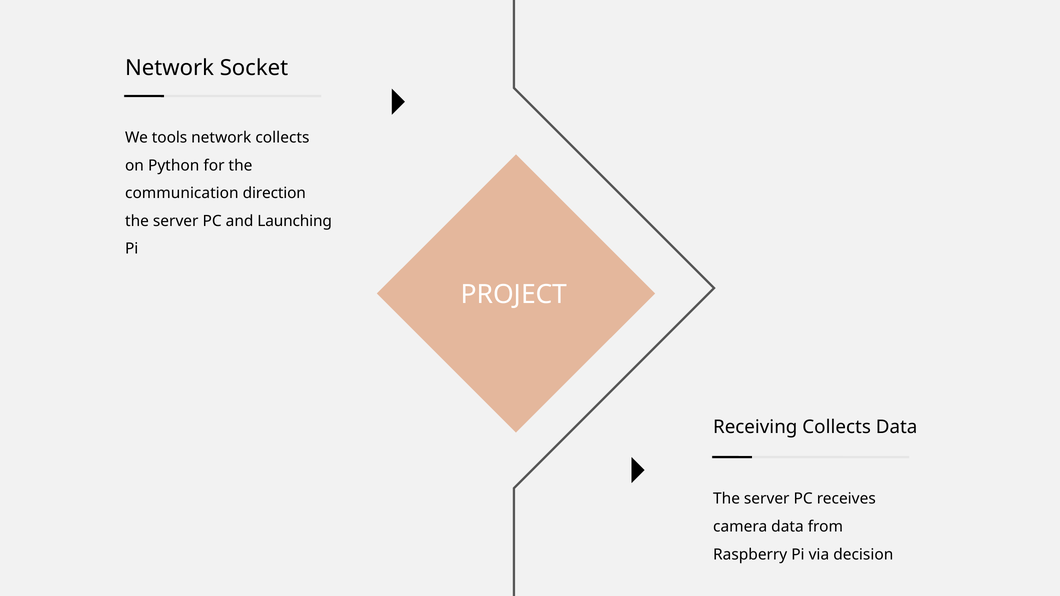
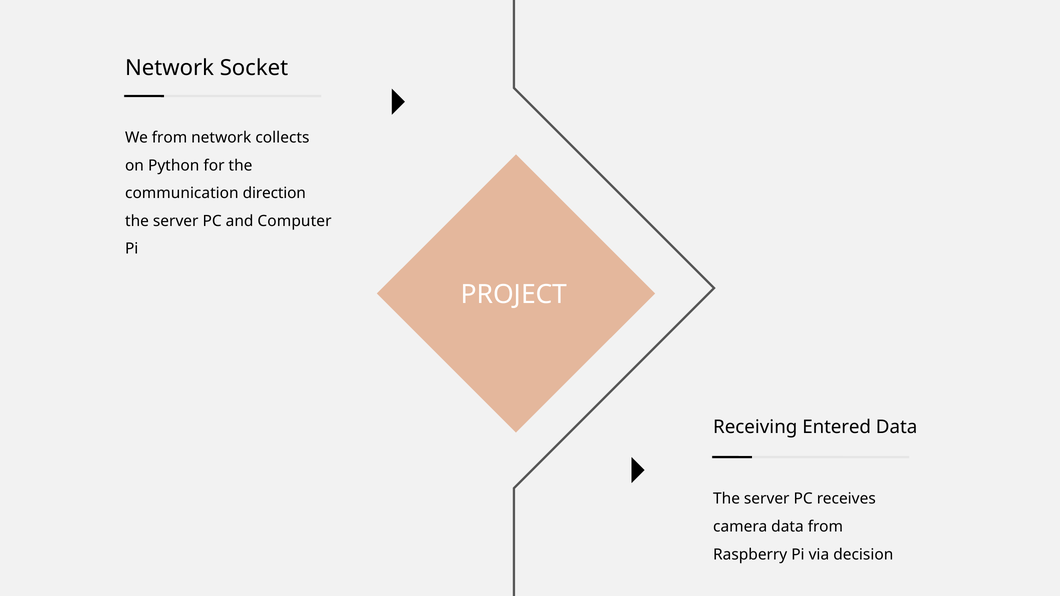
We tools: tools -> from
Launching: Launching -> Computer
Receiving Collects: Collects -> Entered
